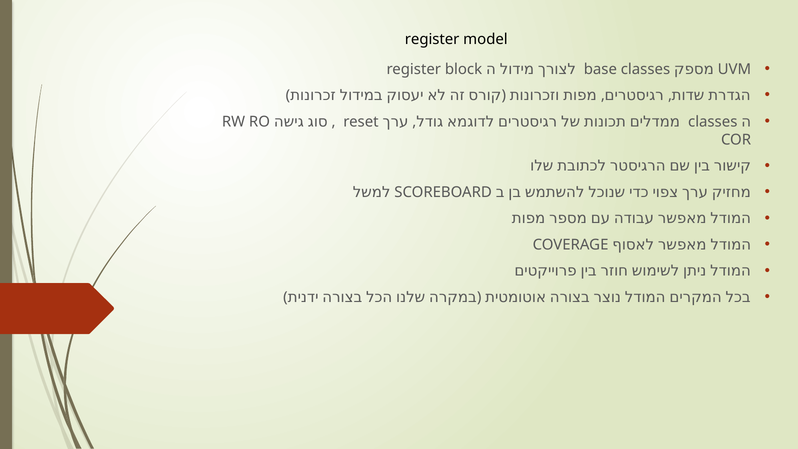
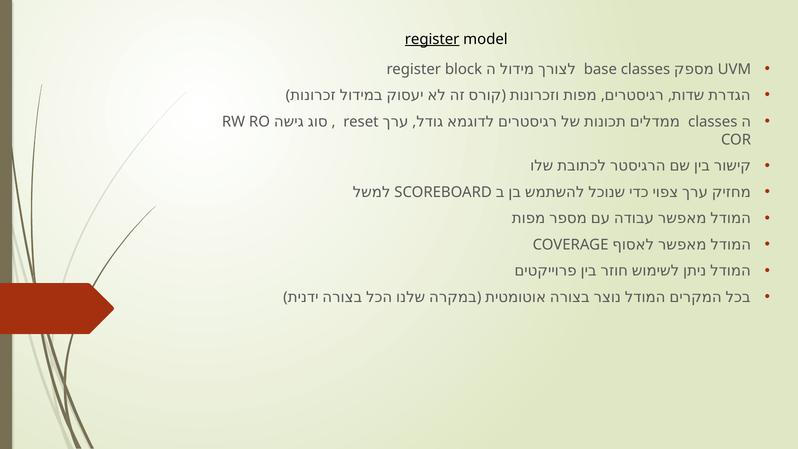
register at (432, 39) underline: none -> present
